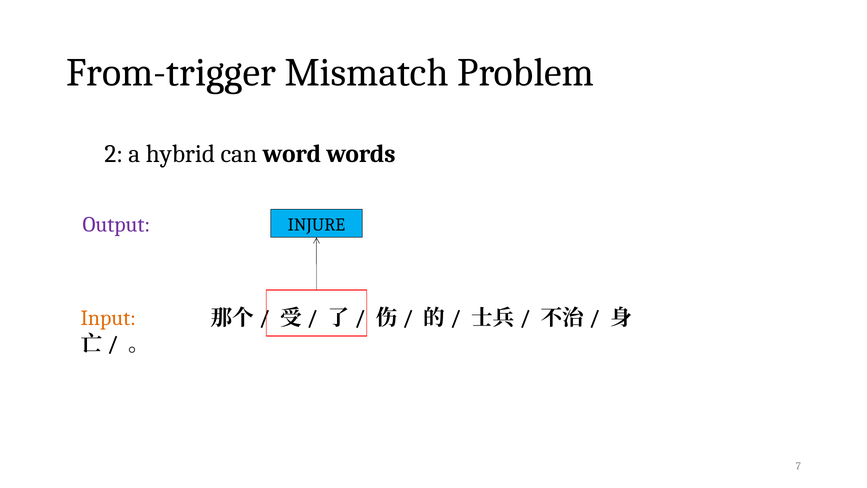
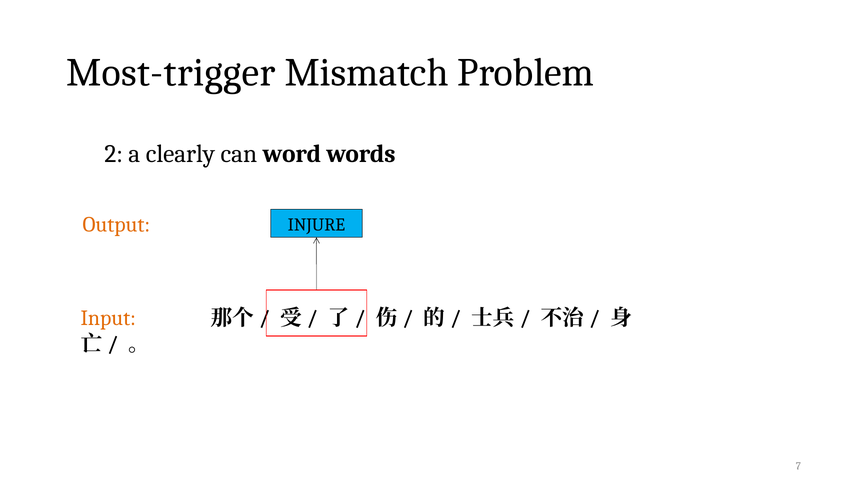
From-trigger: From-trigger -> Most-trigger
hybrid: hybrid -> clearly
Output colour: purple -> orange
